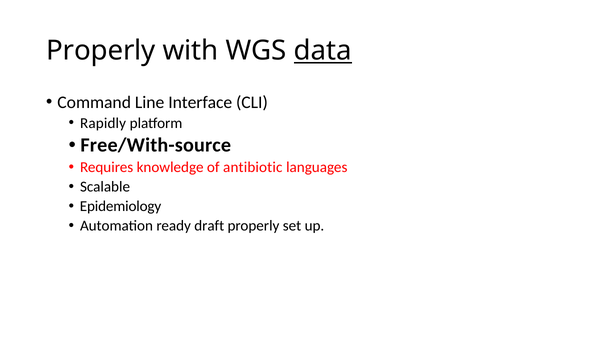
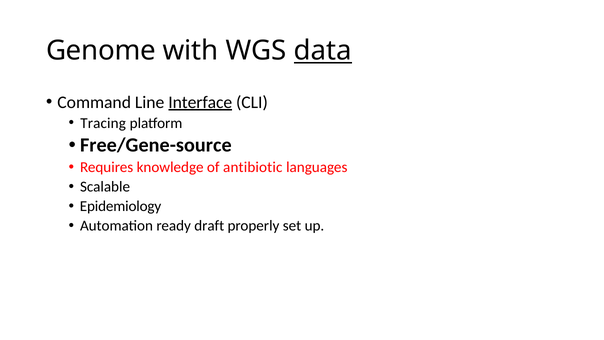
Properly at (101, 51): Properly -> Genome
Interface underline: none -> present
Rapidly: Rapidly -> Tracing
Free/With-source: Free/With-source -> Free/Gene-source
